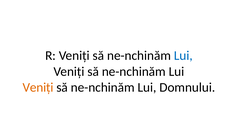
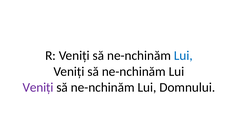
Veniți at (38, 87) colour: orange -> purple
